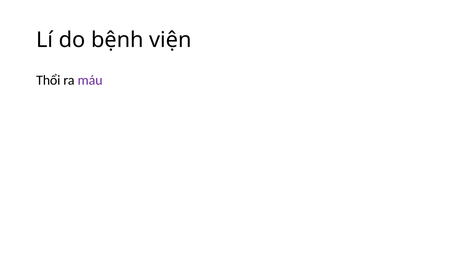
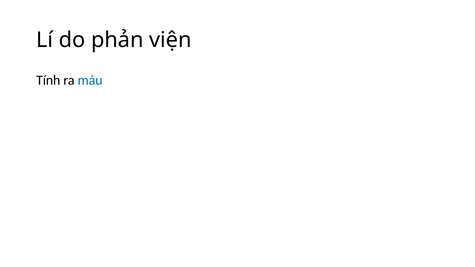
bệnh: bệnh -> phản
Thổi: Thổi -> Tính
máu colour: purple -> blue
